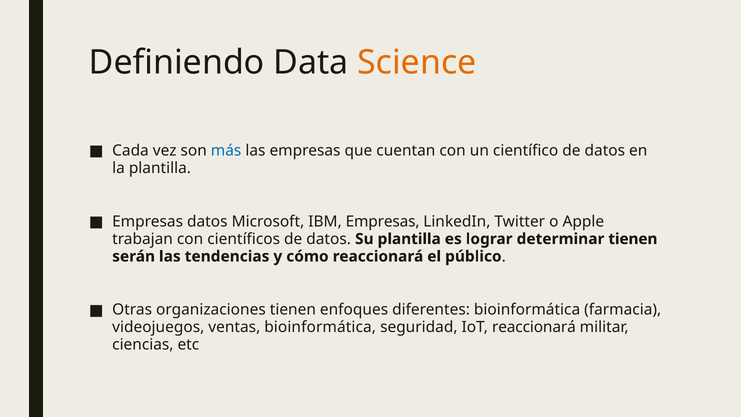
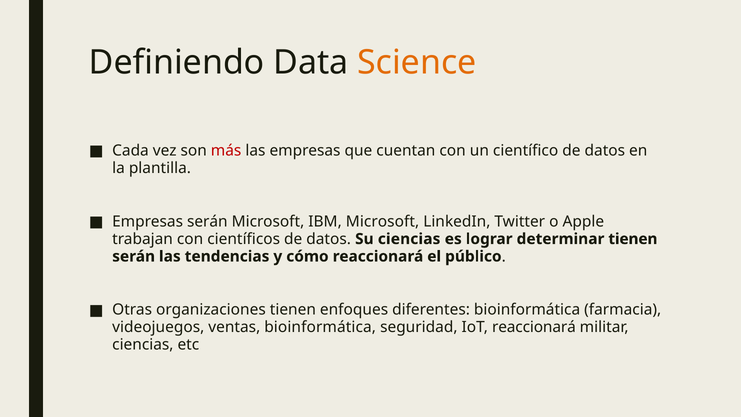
más colour: blue -> red
Empresas datos: datos -> serán
IBM Empresas: Empresas -> Microsoft
Su plantilla: plantilla -> ciencias
